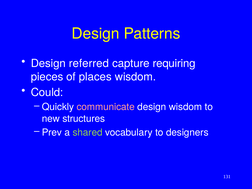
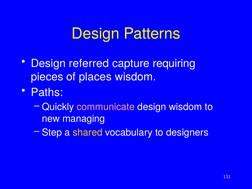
Could: Could -> Paths
structures: structures -> managing
Prev: Prev -> Step
shared colour: light green -> yellow
